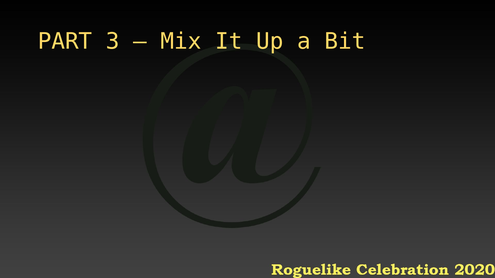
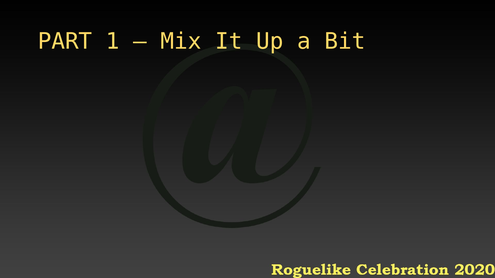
3: 3 -> 1
